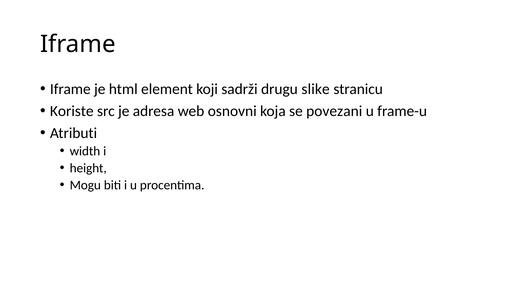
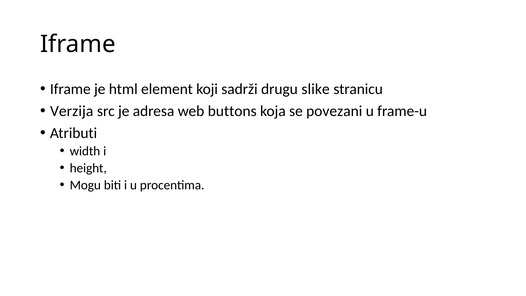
Koriste: Koriste -> Verzija
osnovni: osnovni -> buttons
